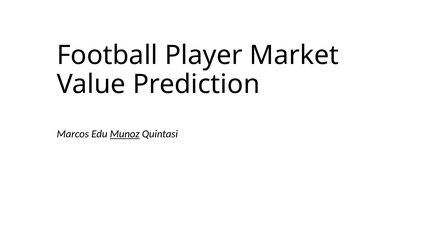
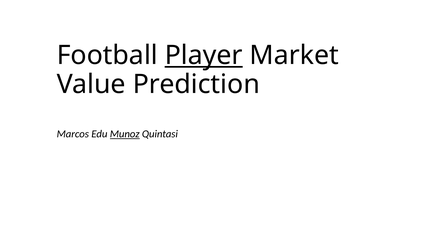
Player underline: none -> present
